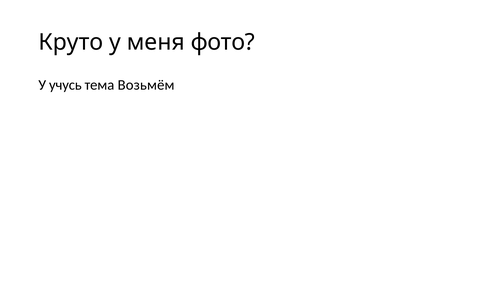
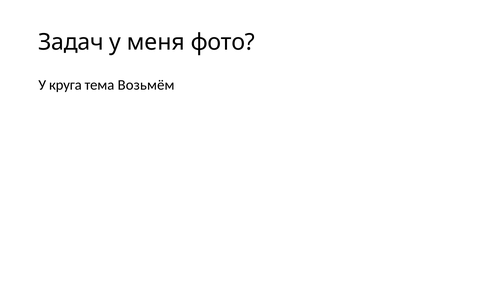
Круто: Круто -> Задач
учусь: учусь -> круга
